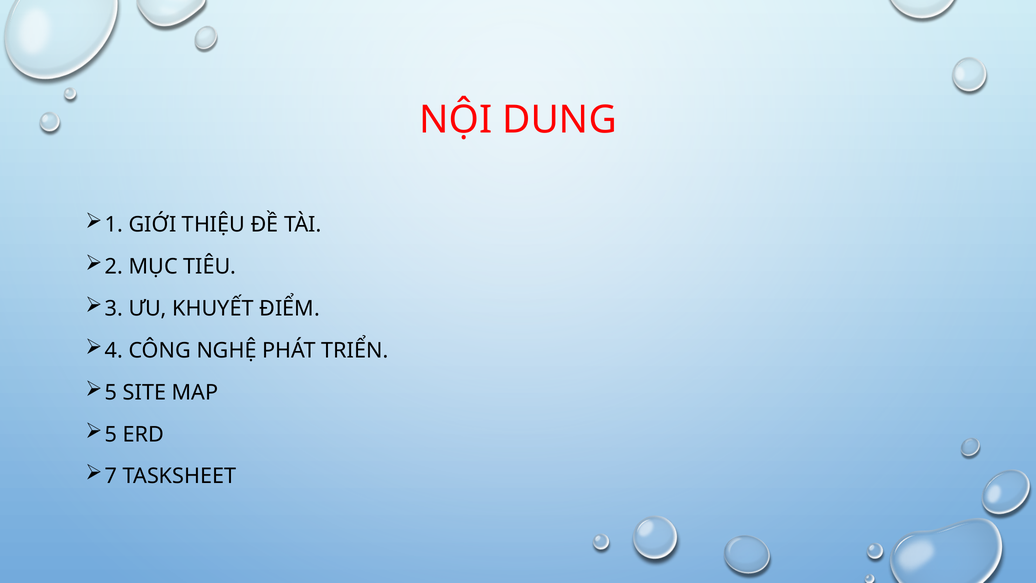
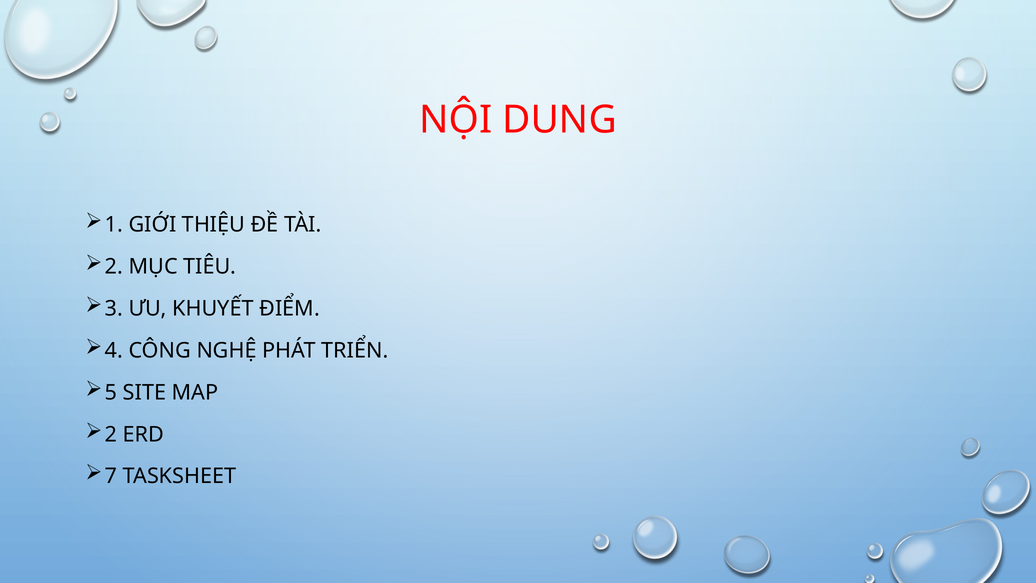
5 at (111, 434): 5 -> 2
